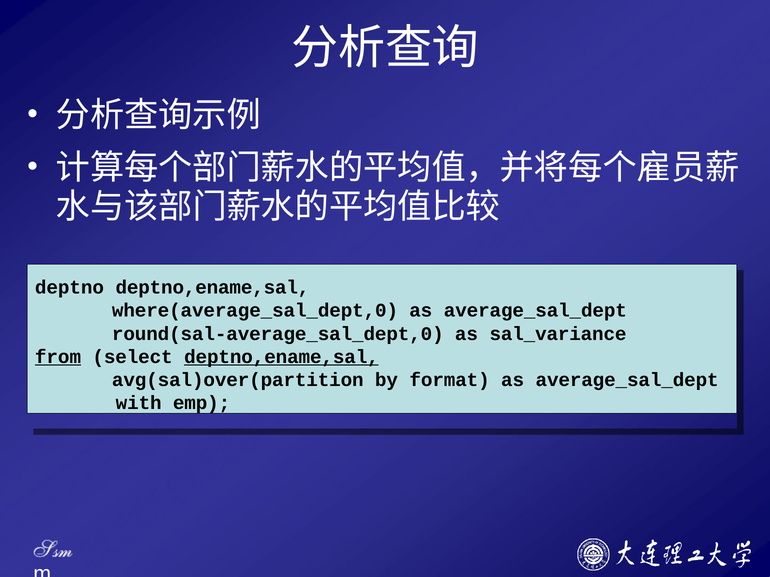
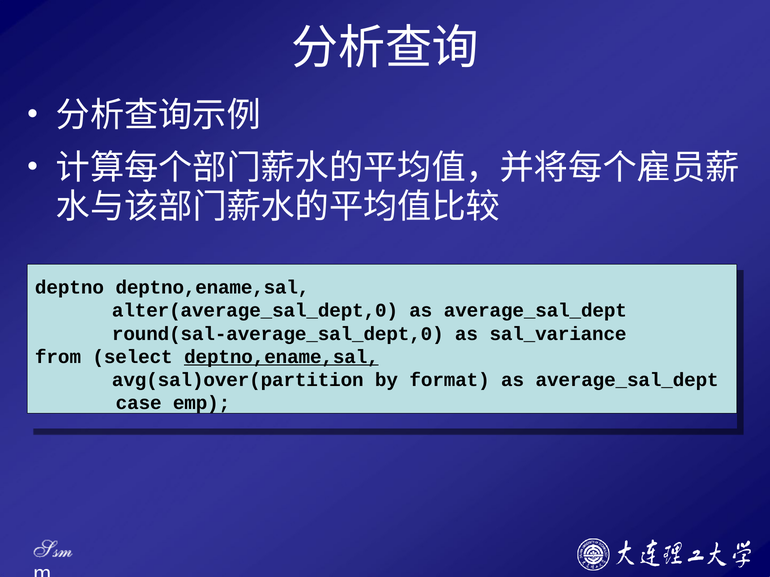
where(average_sal_dept,0: where(average_sal_dept,0 -> alter(average_sal_dept,0
from underline: present -> none
with: with -> case
